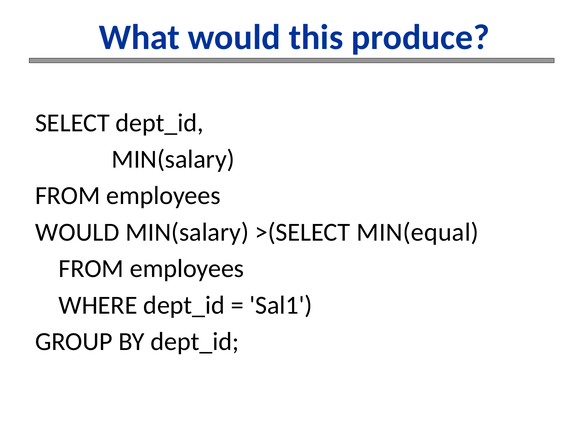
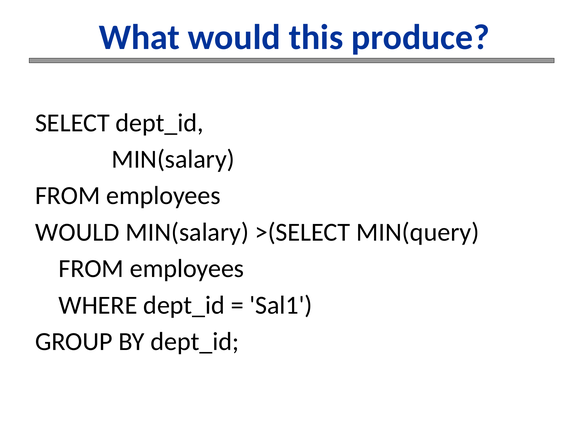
MIN(equal: MIN(equal -> MIN(query
